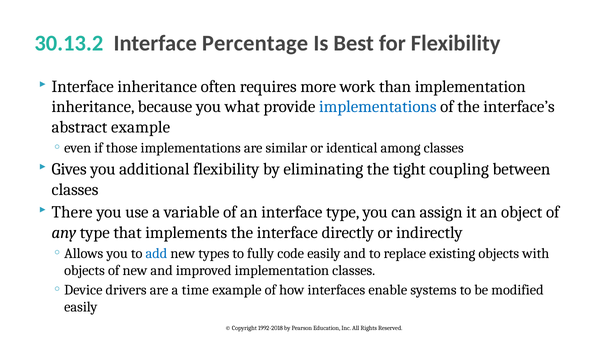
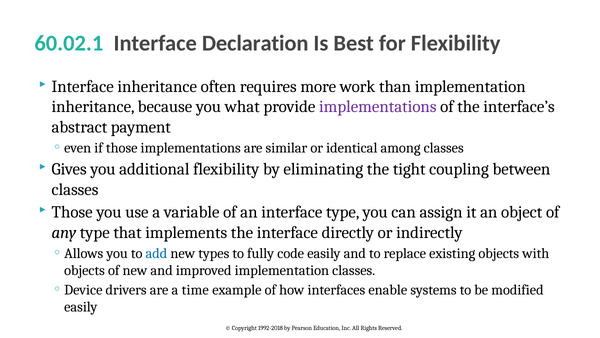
30.13.2: 30.13.2 -> 60.02.1
Percentage: Percentage -> Declaration
implementations at (378, 107) colour: blue -> purple
abstract example: example -> payment
There at (72, 212): There -> Those
